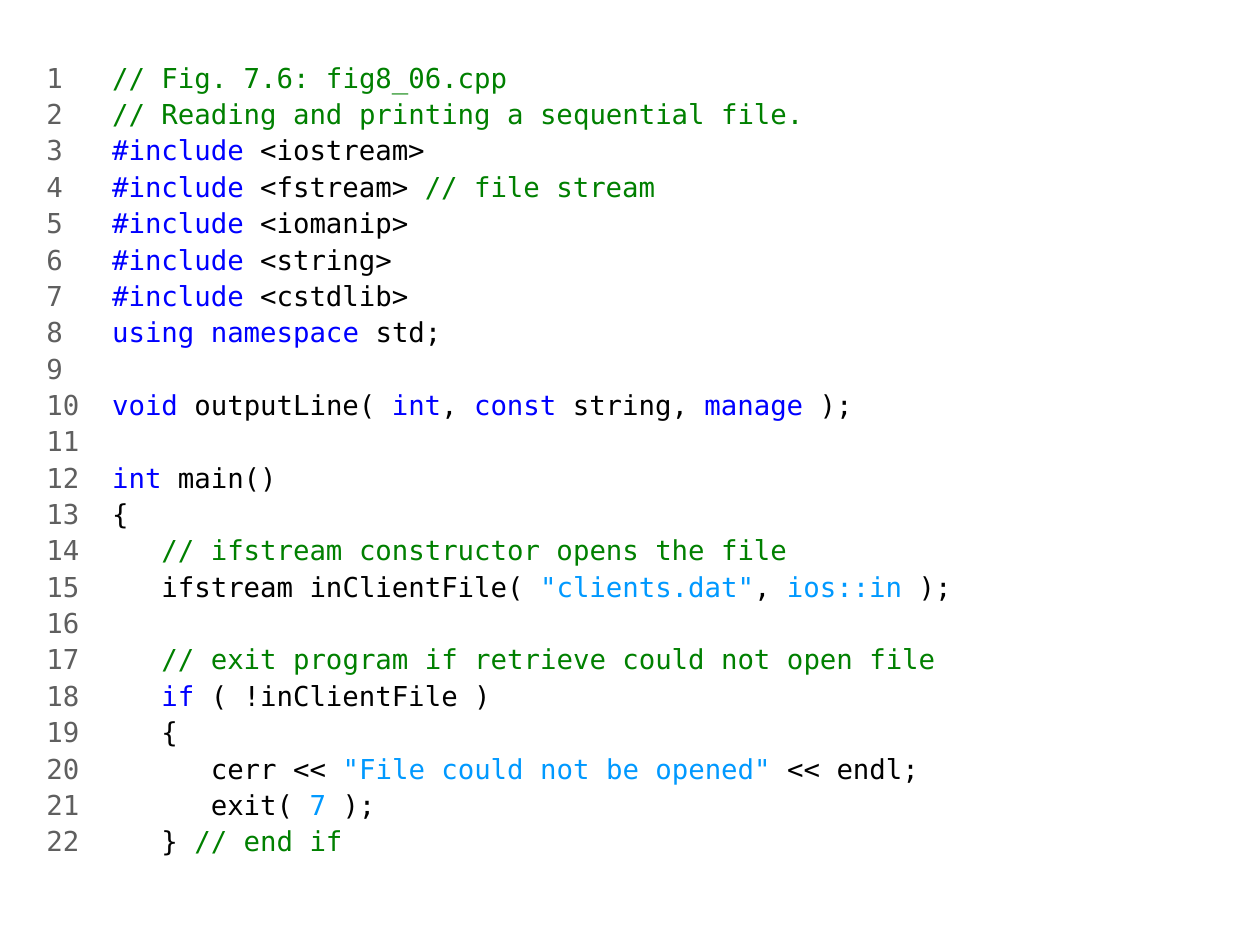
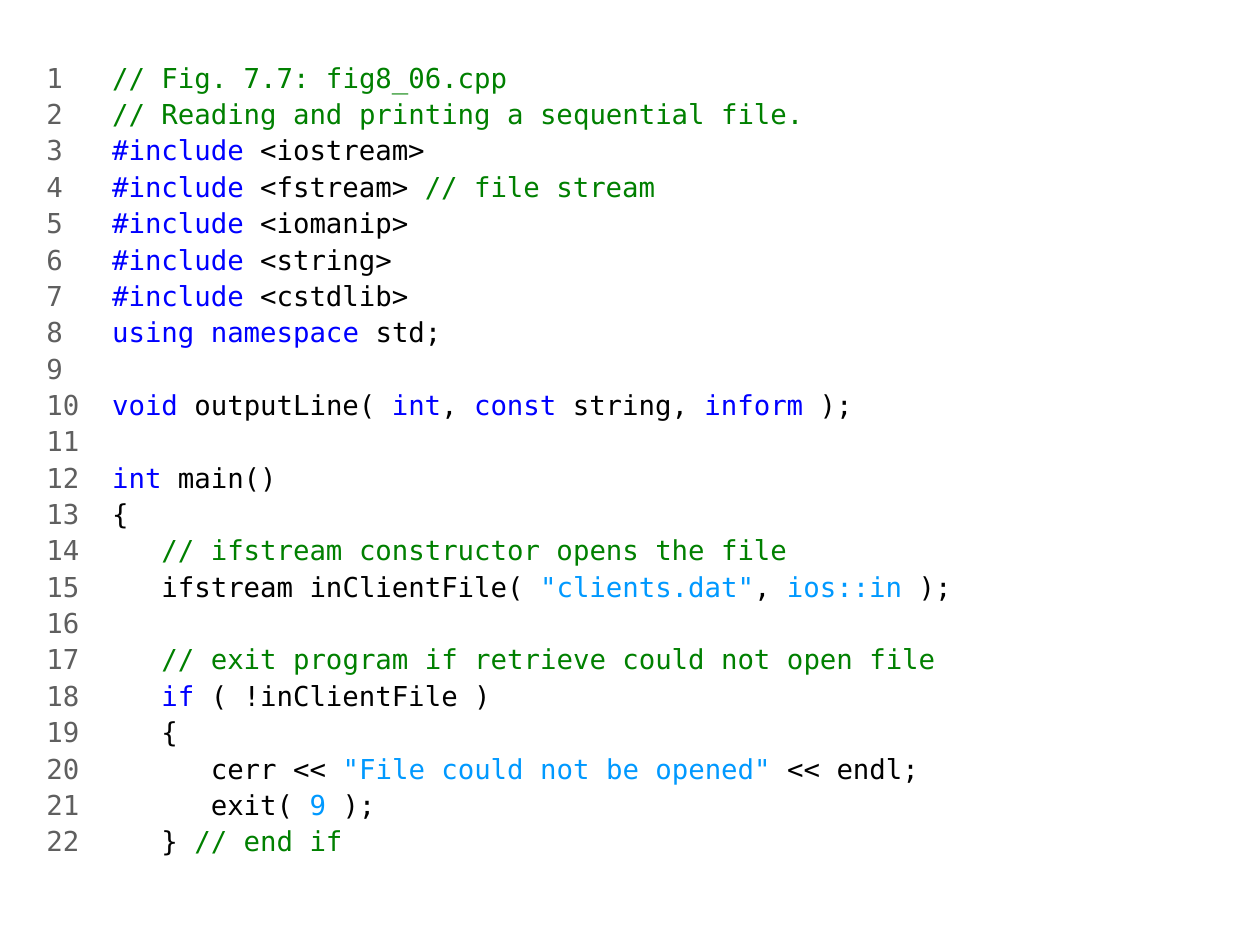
7.6: 7.6 -> 7.7
manage: manage -> inform
exit( 7: 7 -> 9
